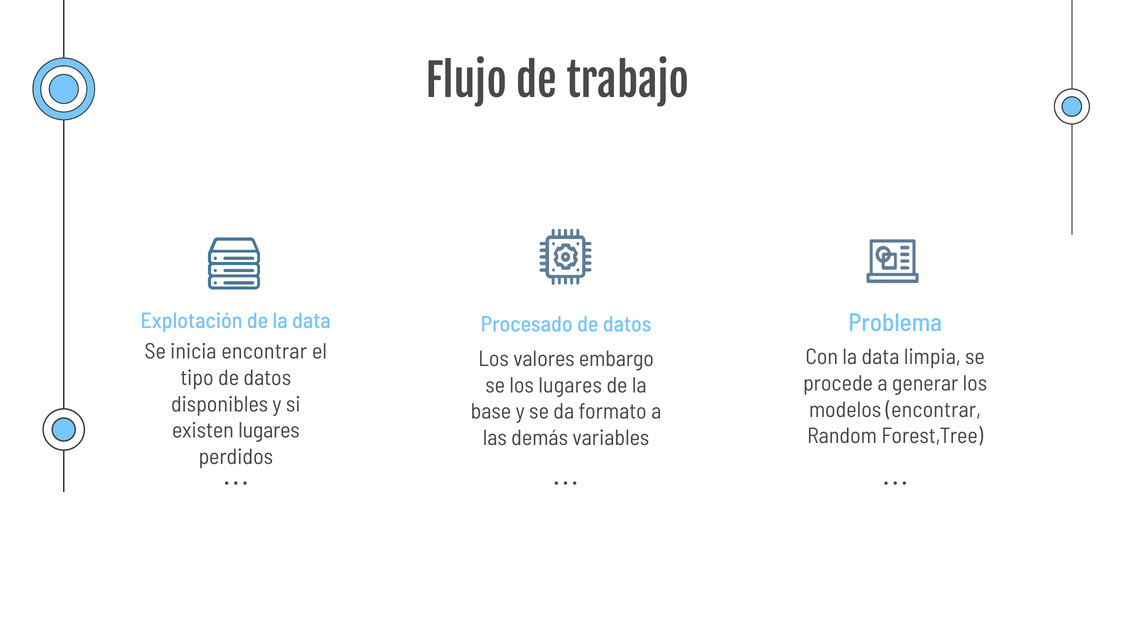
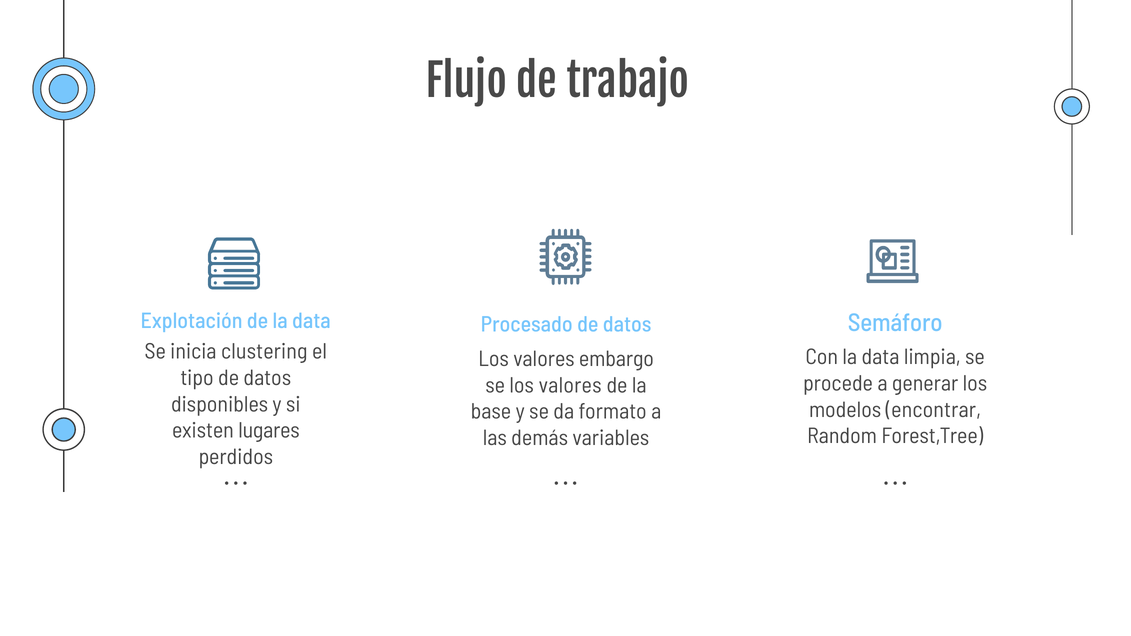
Problema: Problema -> Semáforo
inicia encontrar: encontrar -> clustering
se los lugares: lugares -> valores
